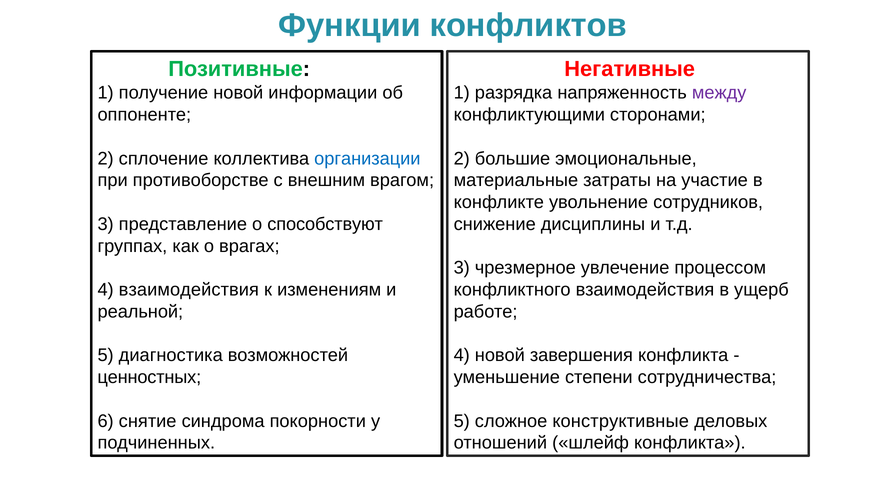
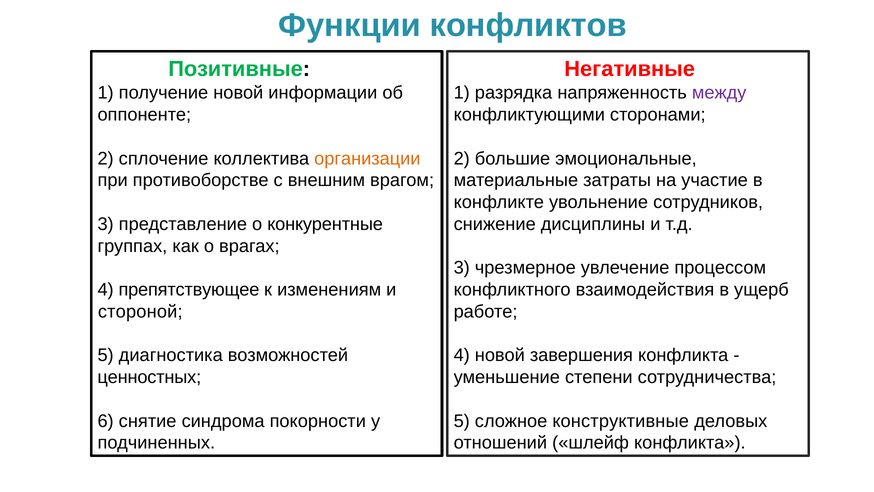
организации colour: blue -> orange
способствуют: способствуют -> конкурентные
4 взаимодействия: взаимодействия -> препятствующее
реальной: реальной -> стороной
